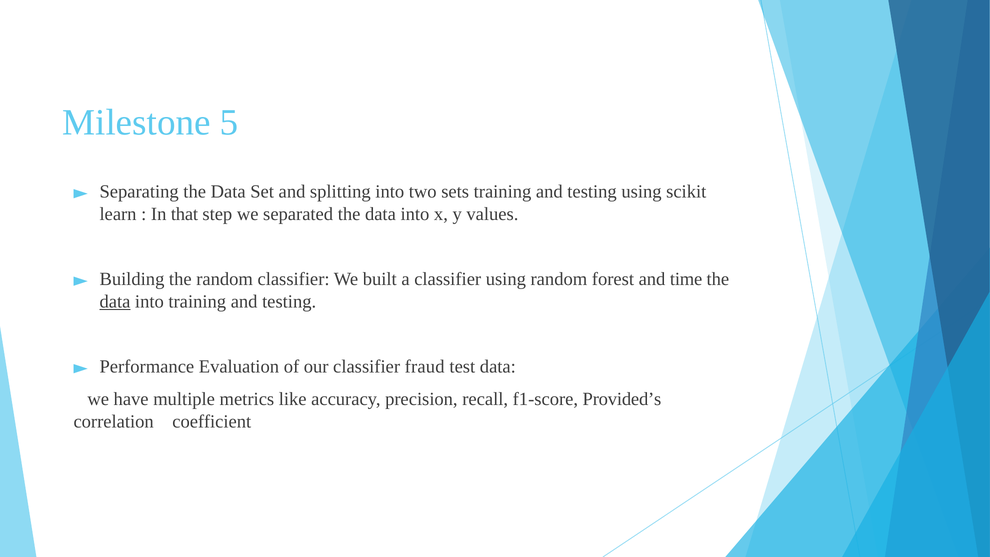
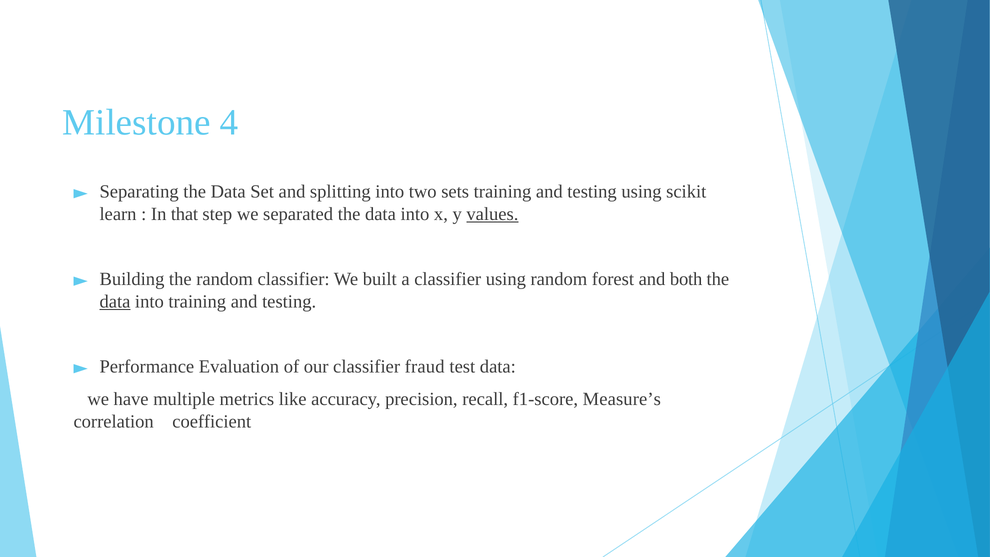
5: 5 -> 4
values underline: none -> present
time: time -> both
Provided’s: Provided’s -> Measure’s
